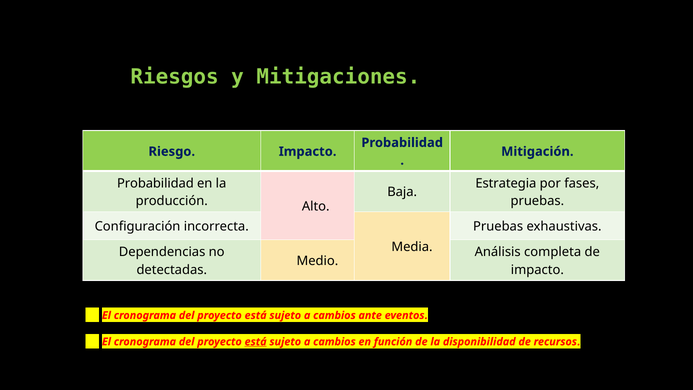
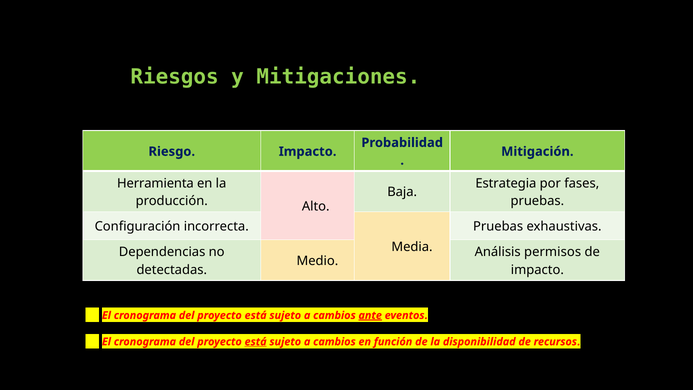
Probabilidad at (155, 183): Probabilidad -> Herramienta
completa: completa -> permisos
ante underline: none -> present
